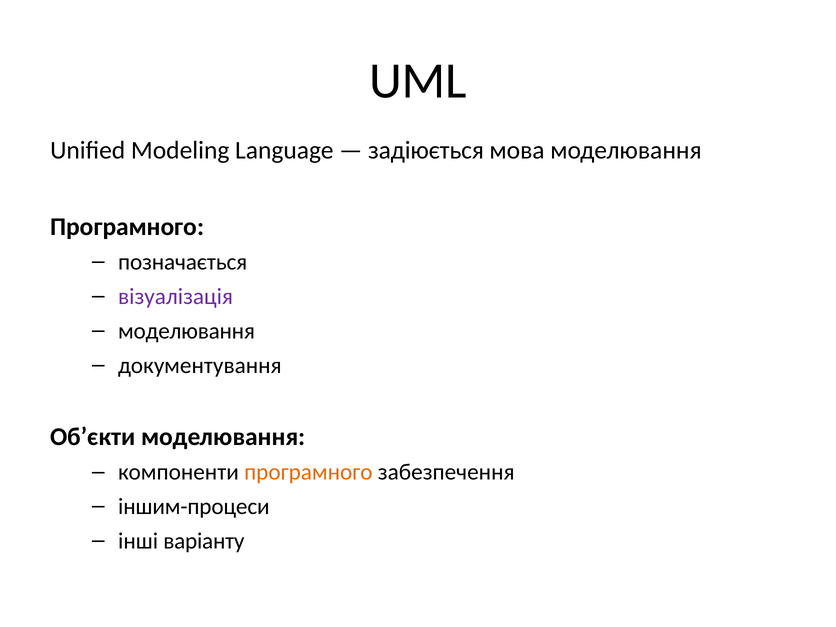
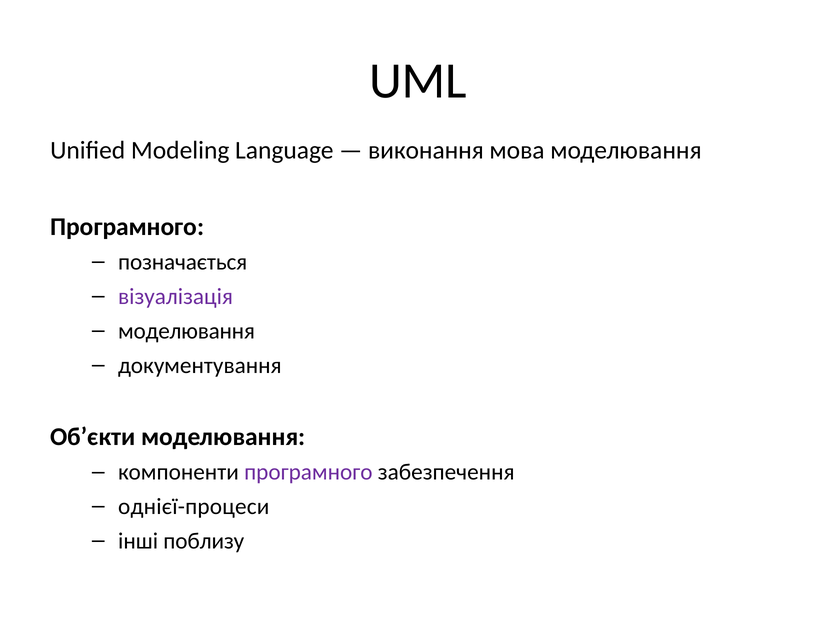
задіюється: задіюється -> виконання
програмного at (308, 472) colour: orange -> purple
іншим-процеси: іншим-процеси -> однієї-процеси
варіанту: варіанту -> поблизу
